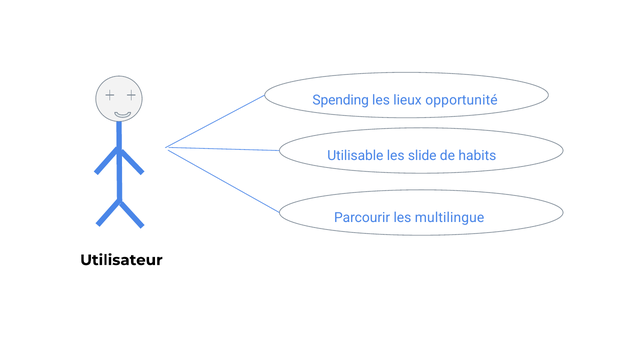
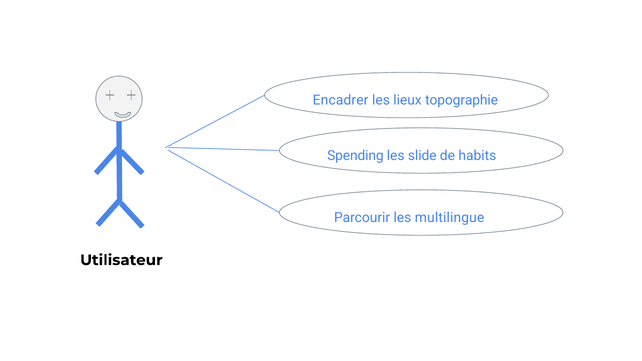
Spending: Spending -> Encadrer
opportunité: opportunité -> topographie
Utilisable: Utilisable -> Spending
